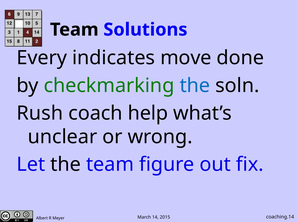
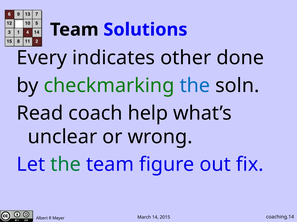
move: move -> other
Rush: Rush -> Read
the at (66, 165) colour: black -> green
